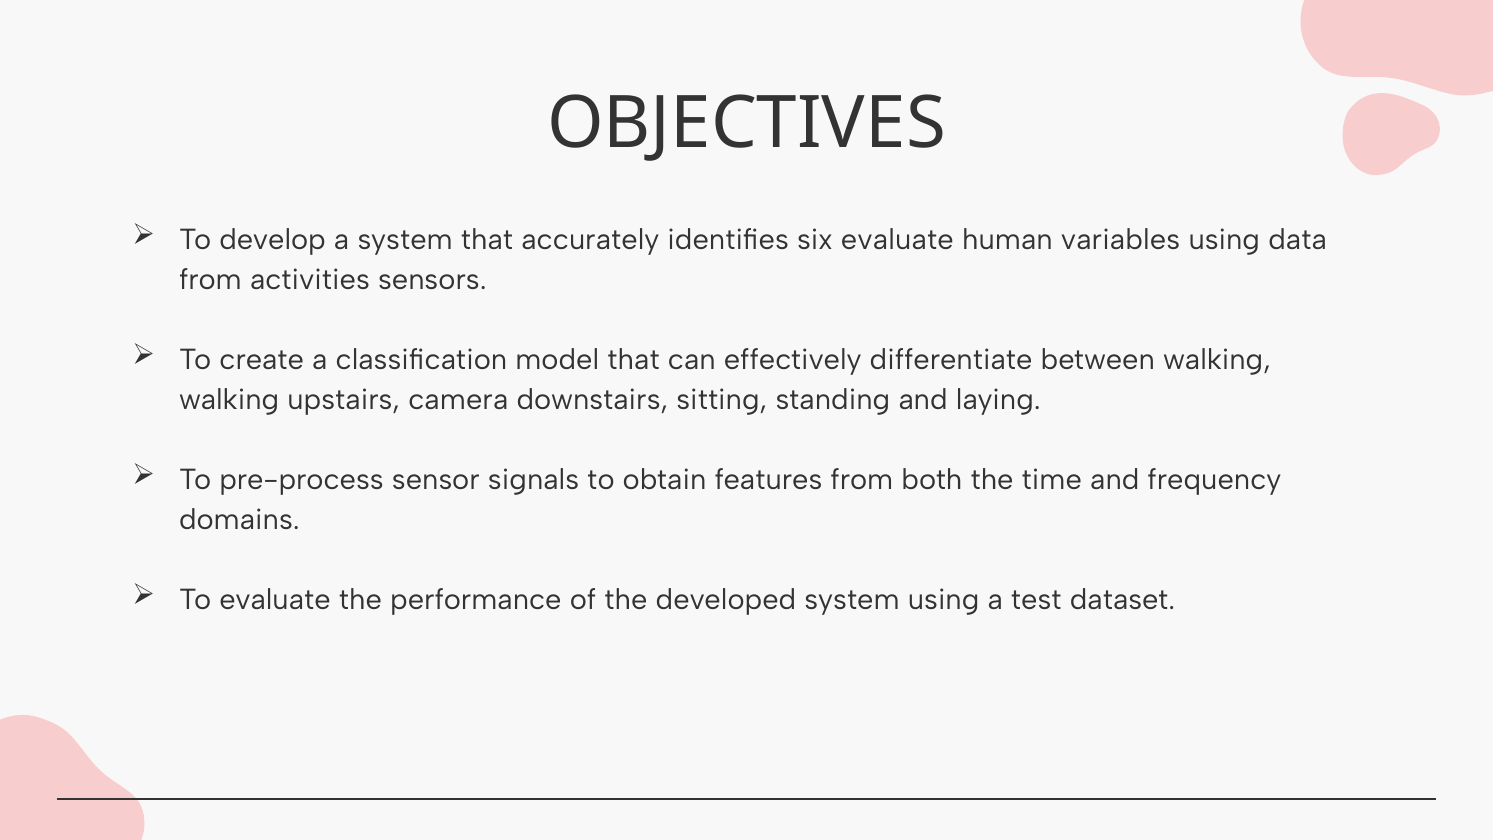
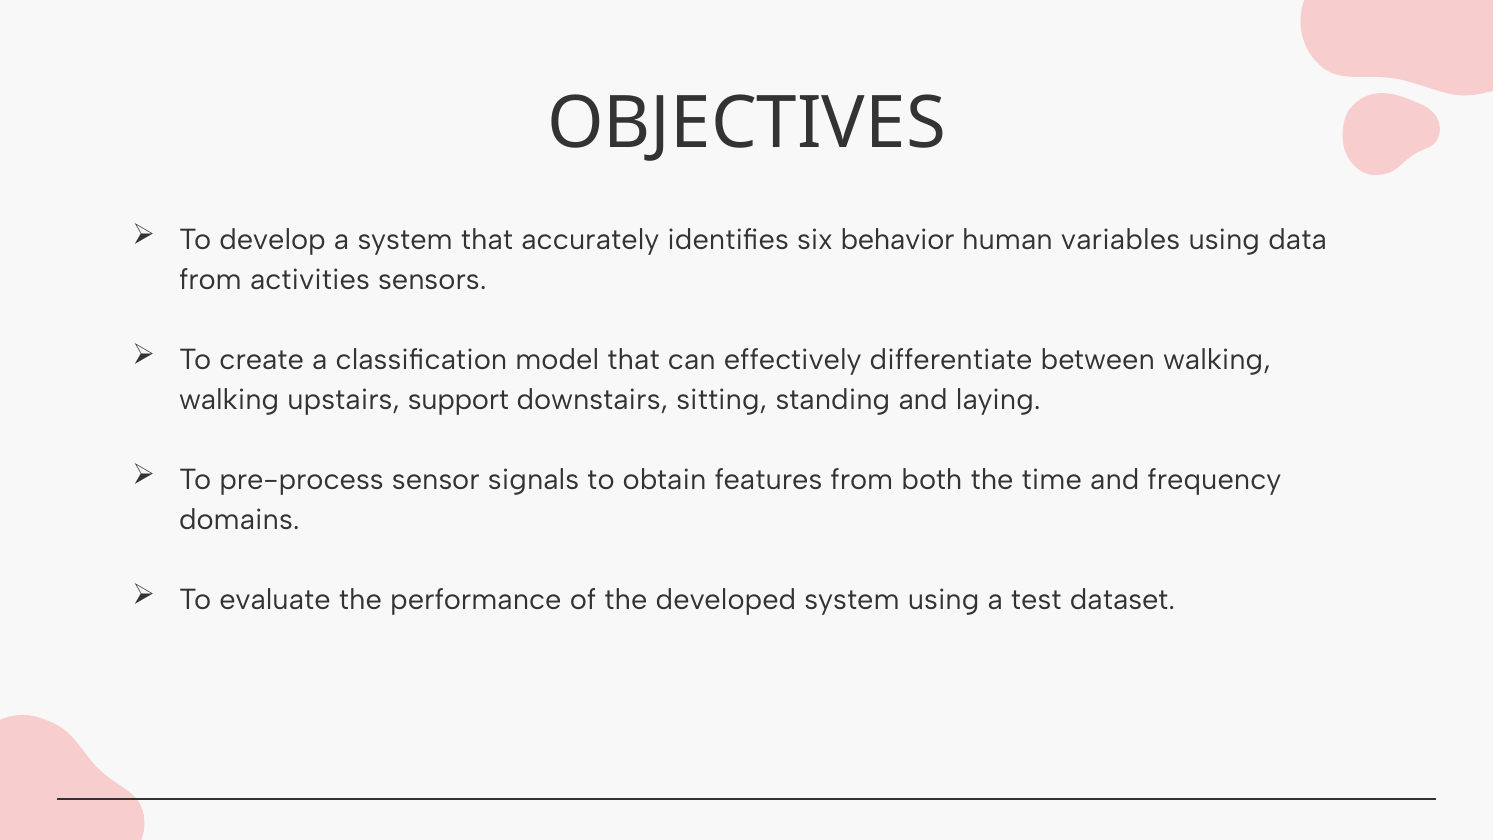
six evaluate: evaluate -> behavior
camera: camera -> support
